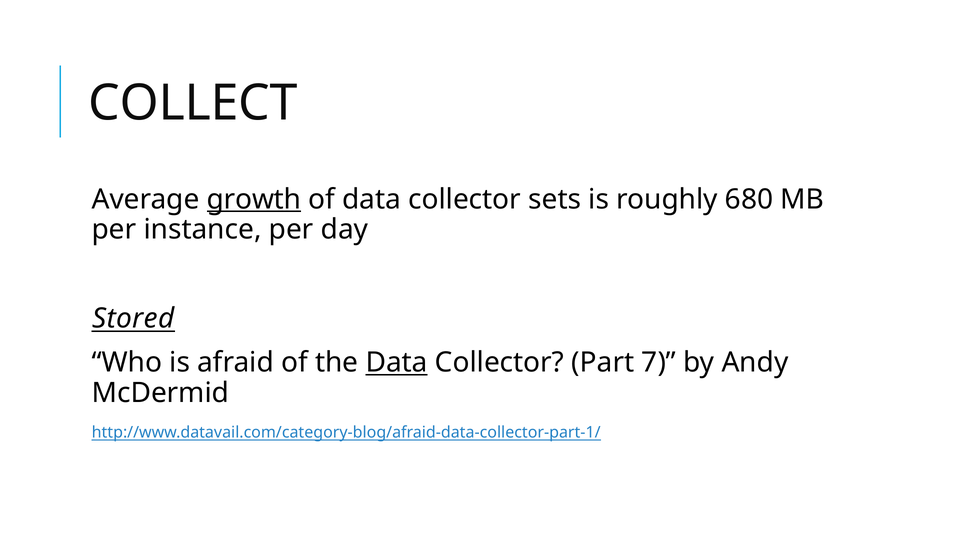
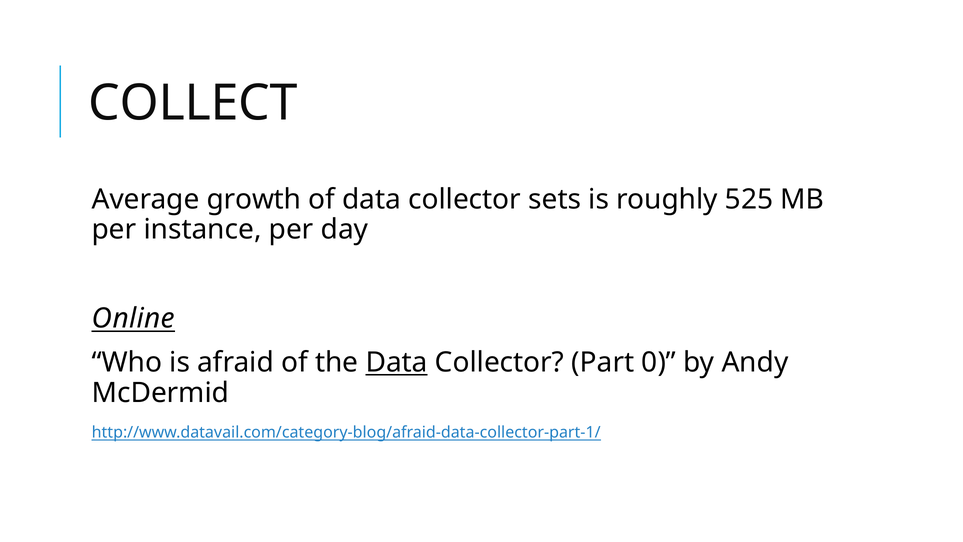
growth underline: present -> none
680: 680 -> 525
Stored: Stored -> Online
7: 7 -> 0
